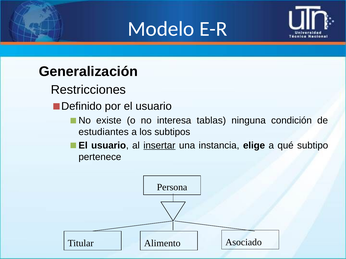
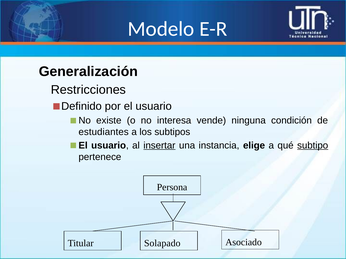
tablas: tablas -> vende
subtipo underline: none -> present
Alimento: Alimento -> Solapado
